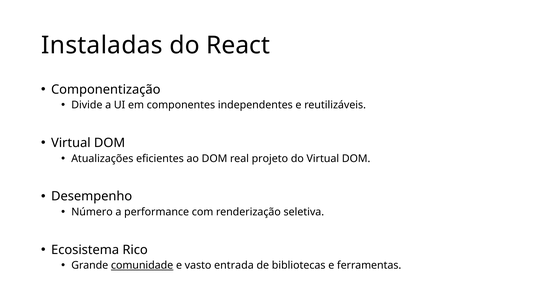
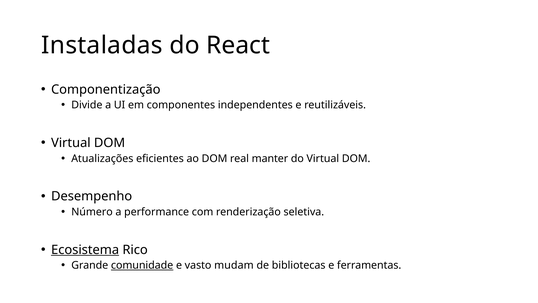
projeto: projeto -> manter
Ecosistema underline: none -> present
entrada: entrada -> mudam
